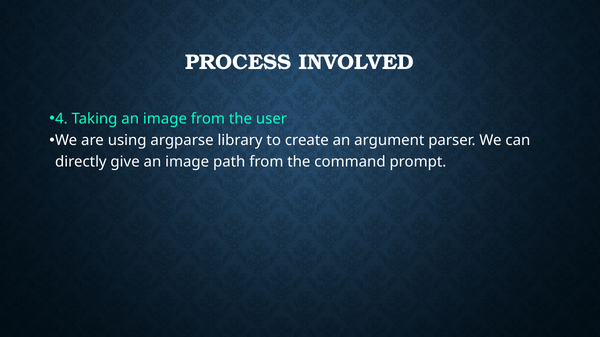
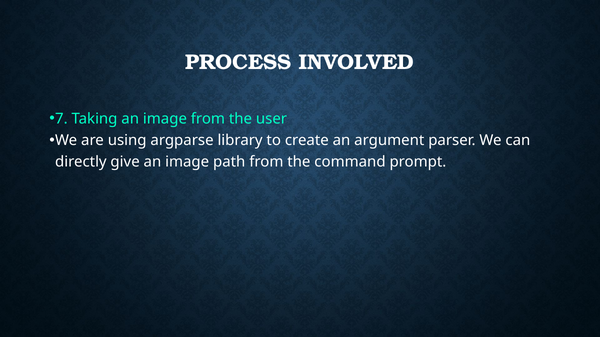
4: 4 -> 7
